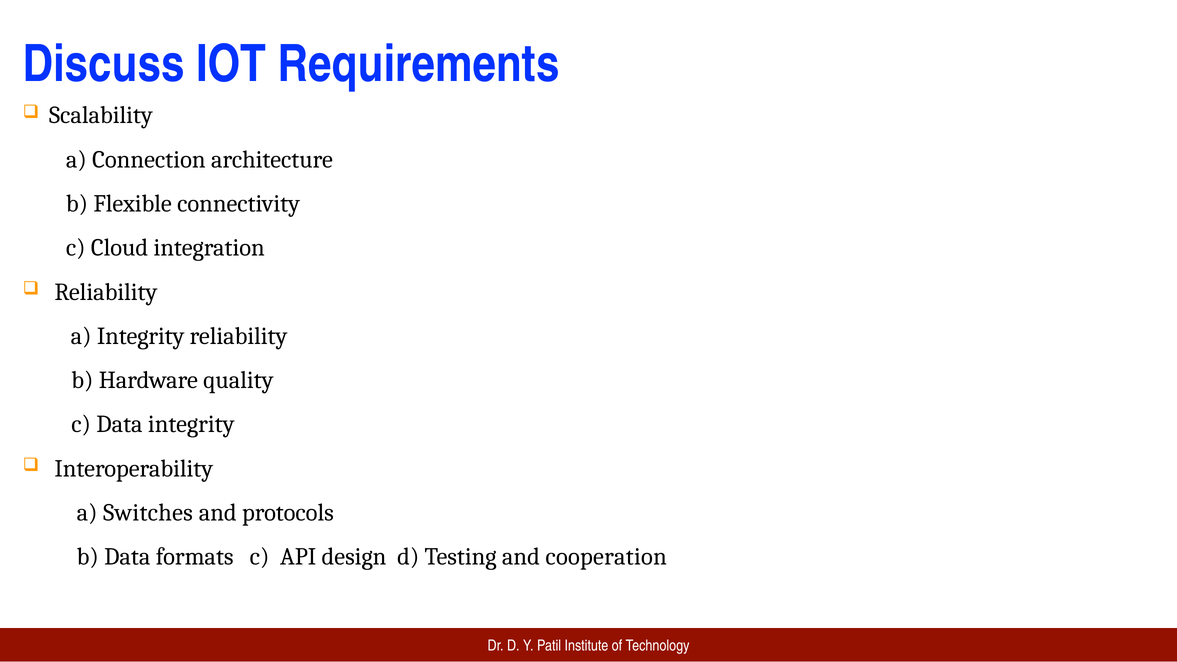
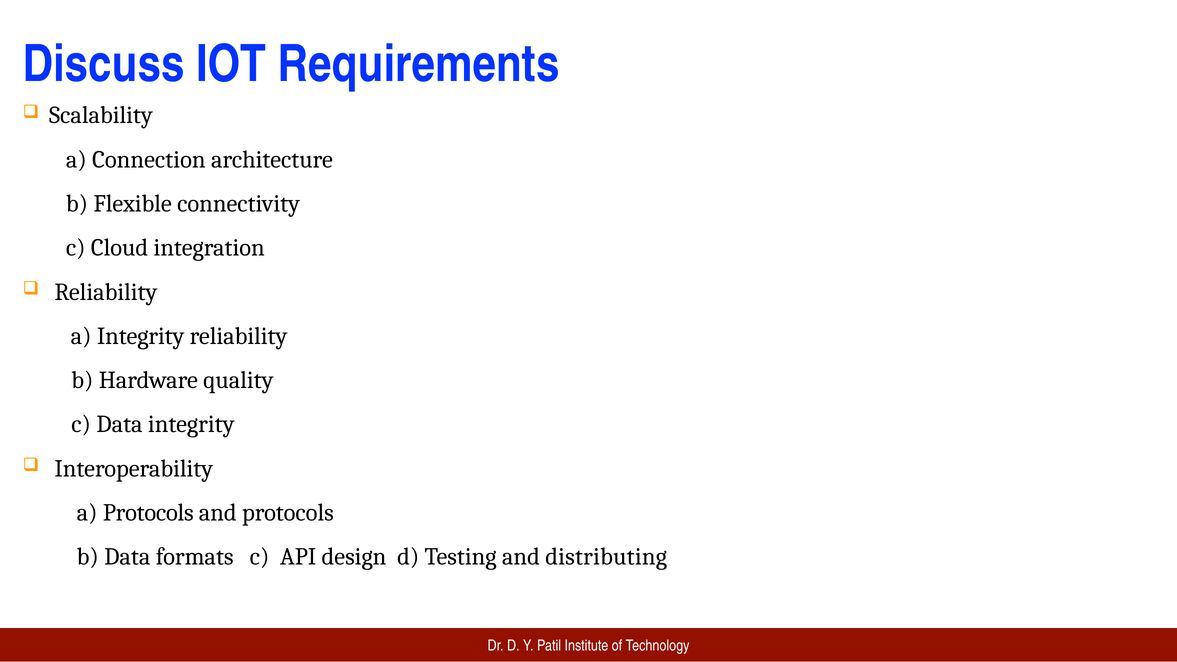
a Switches: Switches -> Protocols
cooperation: cooperation -> distributing
